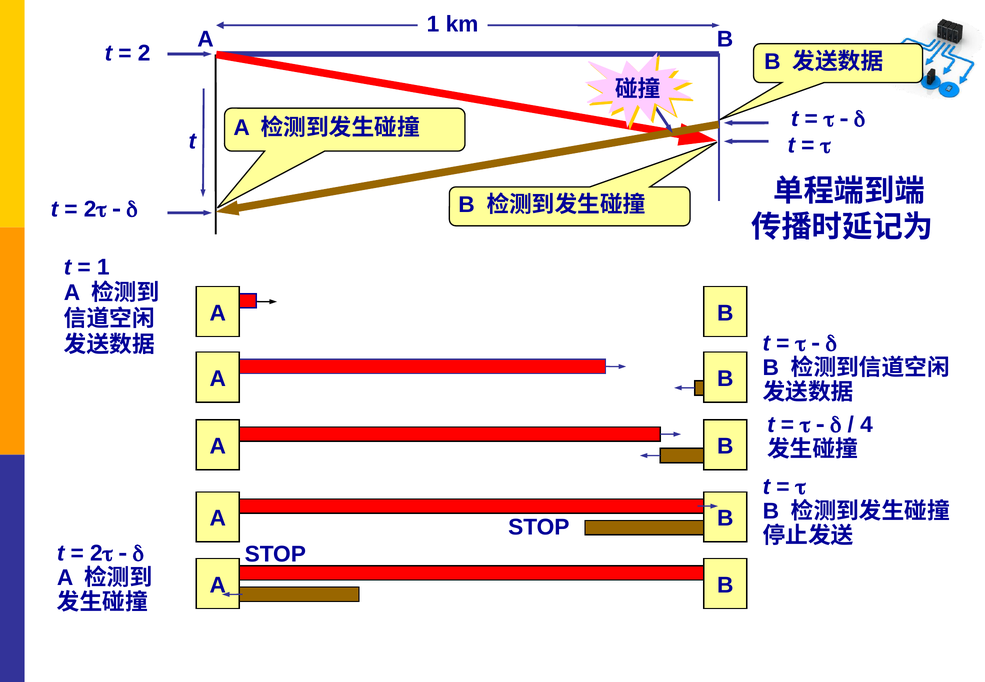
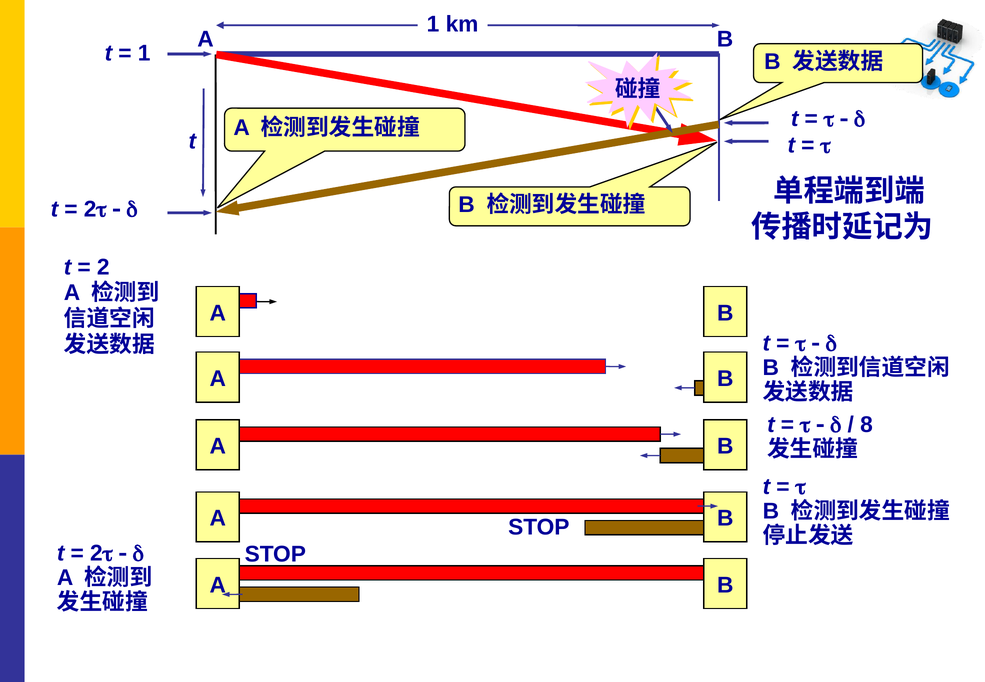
2 at (144, 53): 2 -> 1
1 at (103, 267): 1 -> 2
4: 4 -> 8
